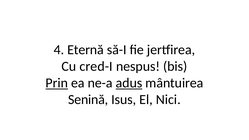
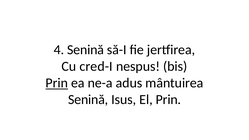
4 Eternă: Eternă -> Senină
adus underline: present -> none
El Nici: Nici -> Prin
